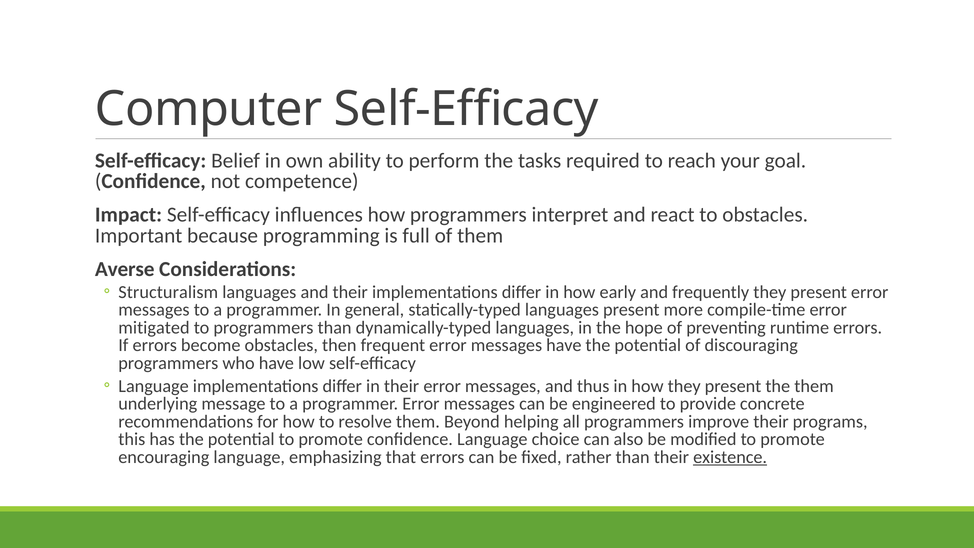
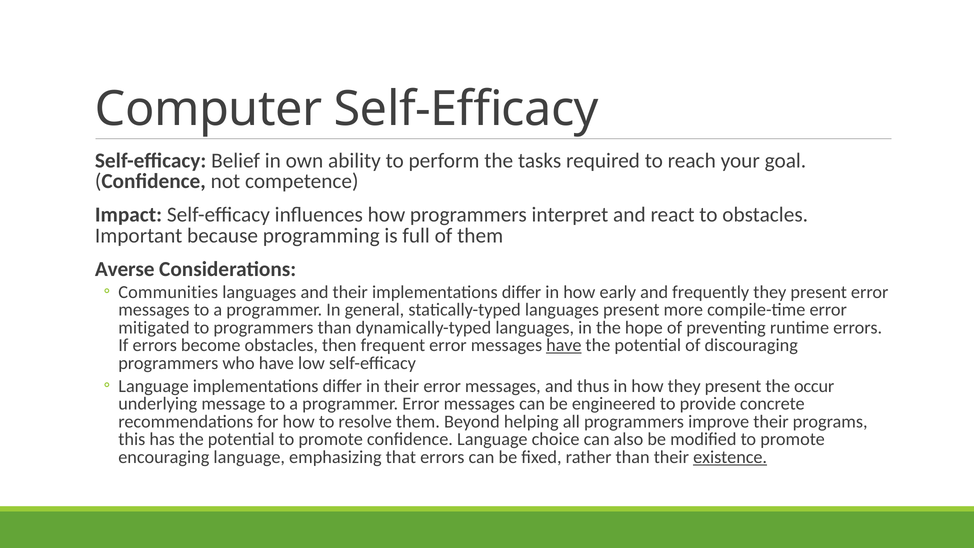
Structuralism: Structuralism -> Communities
have at (564, 345) underline: none -> present
the them: them -> occur
